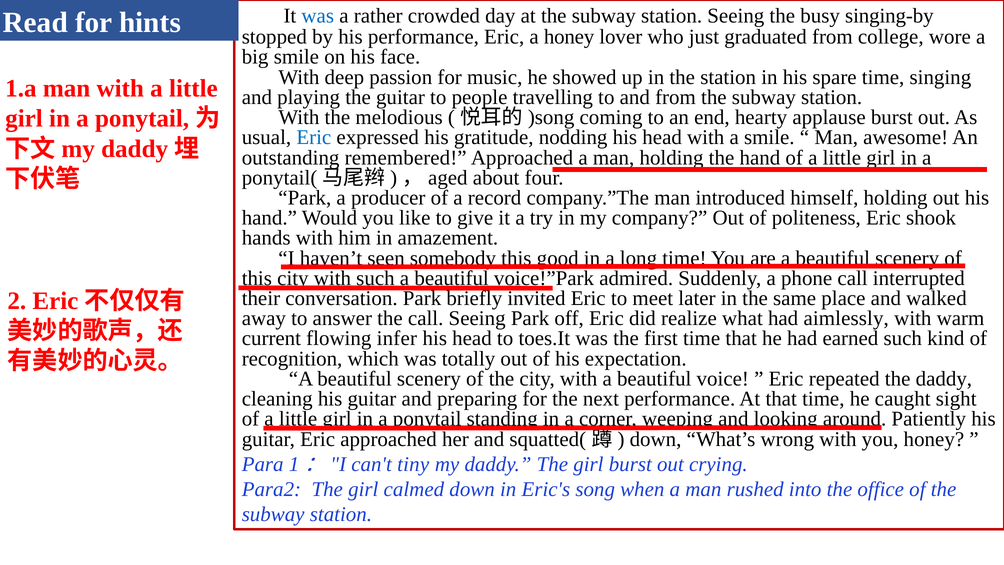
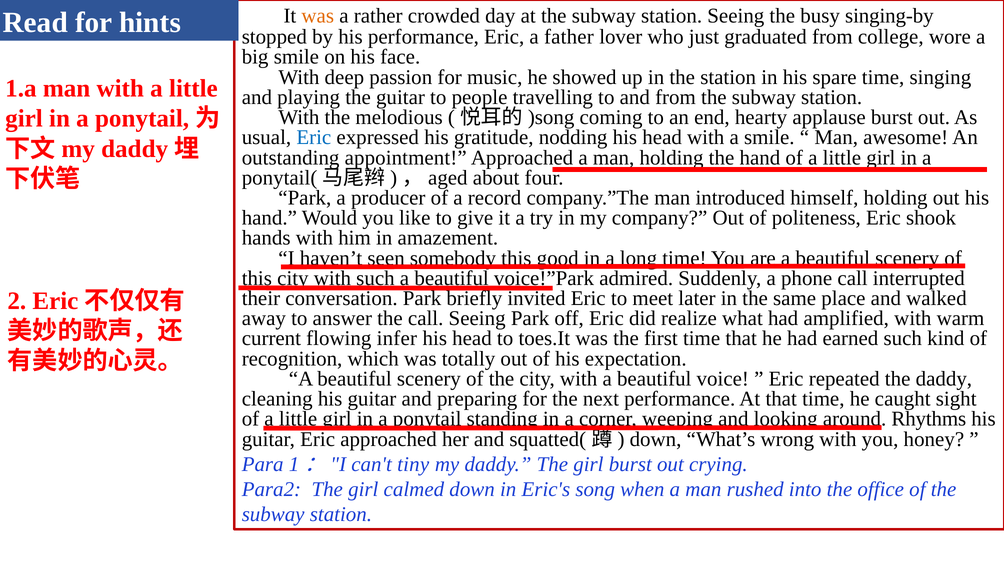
was at (318, 16) colour: blue -> orange
a honey: honey -> father
remembered: remembered -> appointment
aimlessly: aimlessly -> amplified
Patiently: Patiently -> Rhythms
